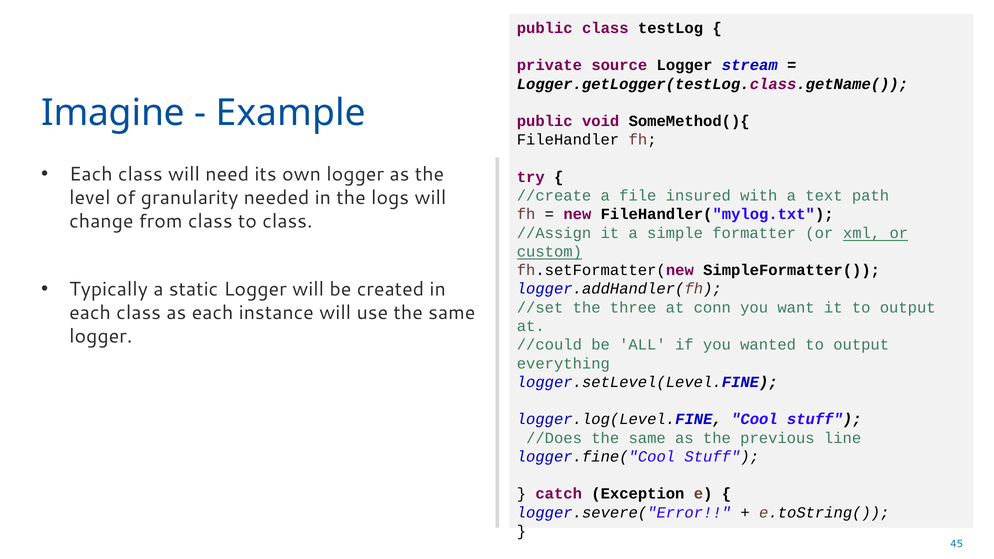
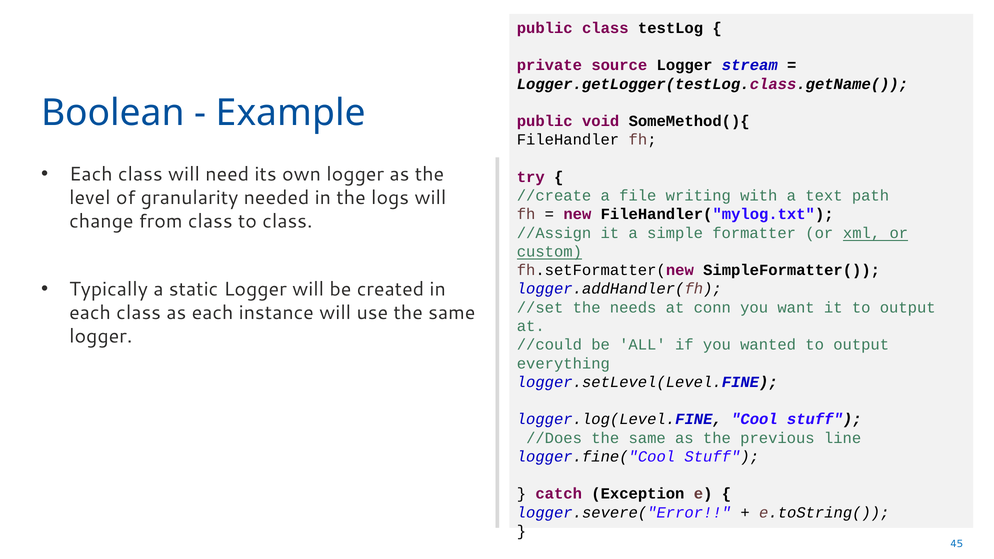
Imagine: Imagine -> Boolean
insured: insured -> writing
three: three -> needs
